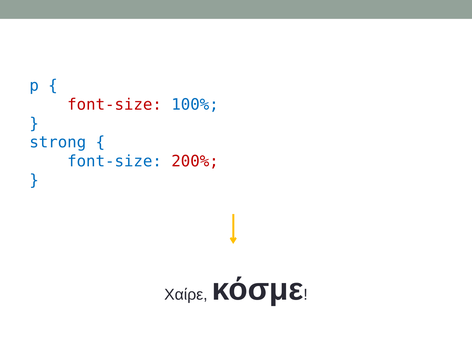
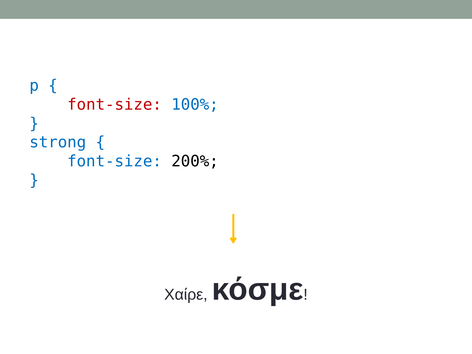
200% colour: red -> black
